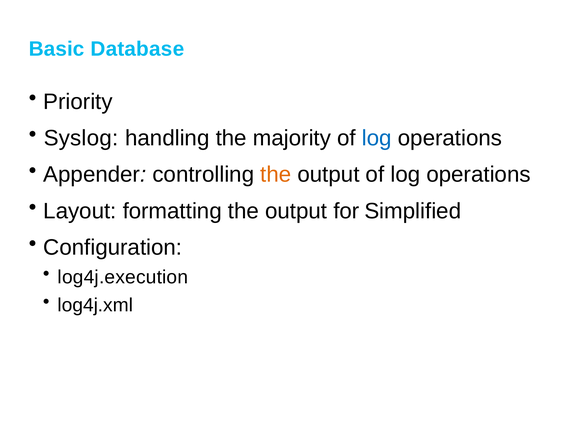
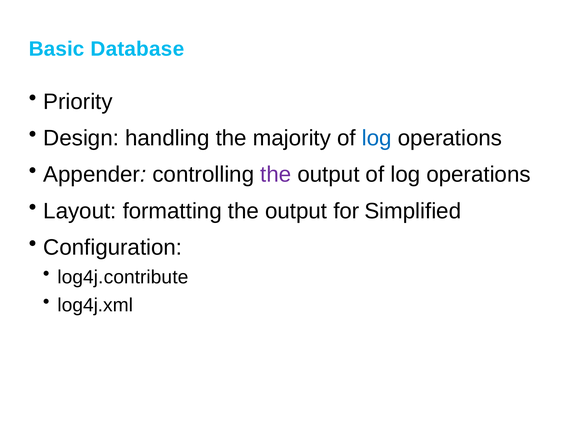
Syslog: Syslog -> Design
the at (276, 175) colour: orange -> purple
log4j.execution: log4j.execution -> log4j.contribute
